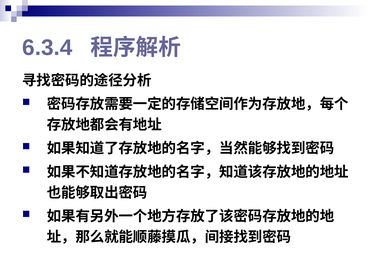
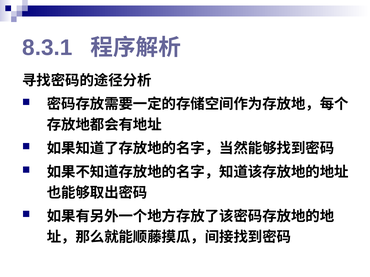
6.3.4: 6.3.4 -> 8.3.1
